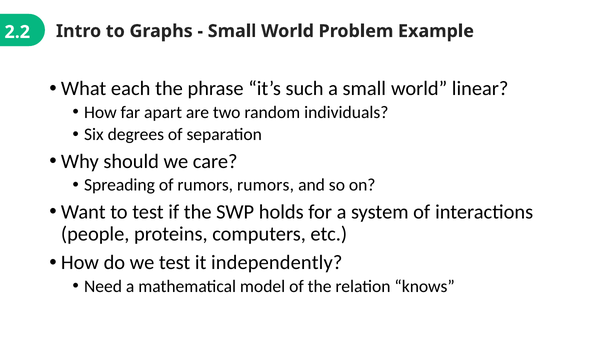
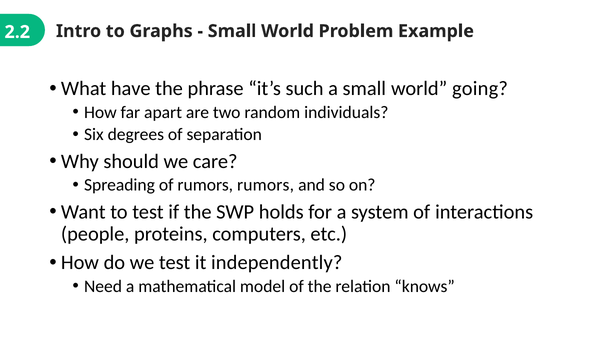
each: each -> have
linear: linear -> going
